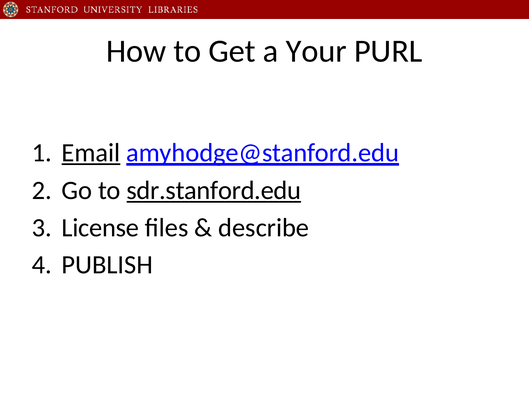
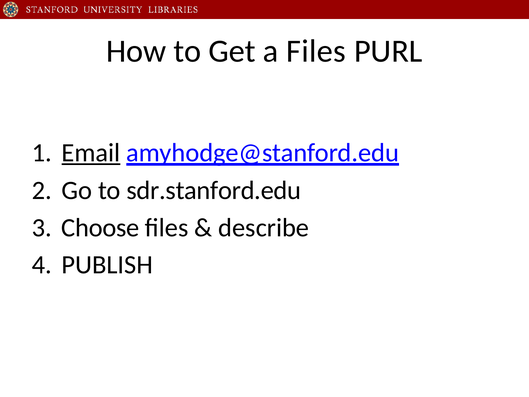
a Your: Your -> Files
sdr.stanford.edu underline: present -> none
License: License -> Choose
